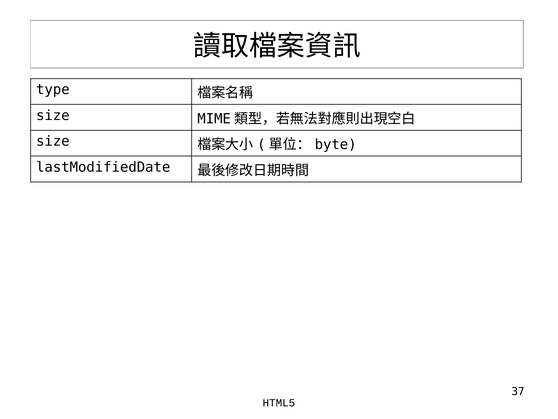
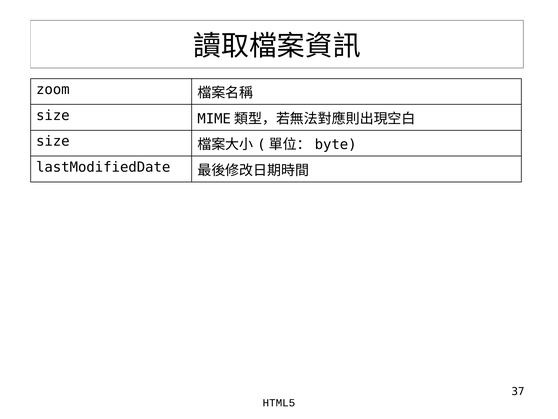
type: type -> zoom
